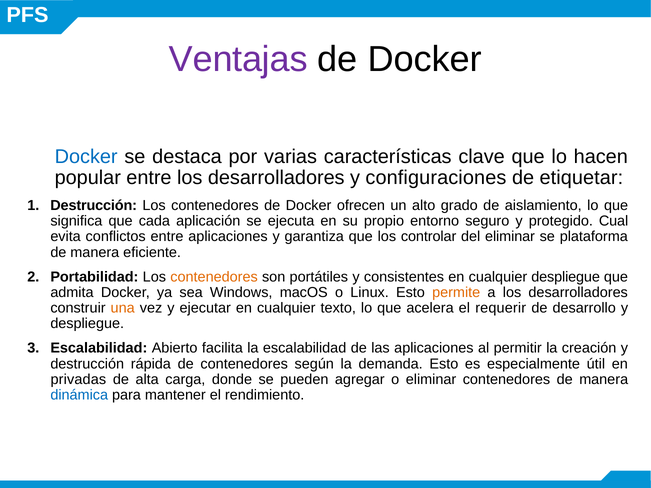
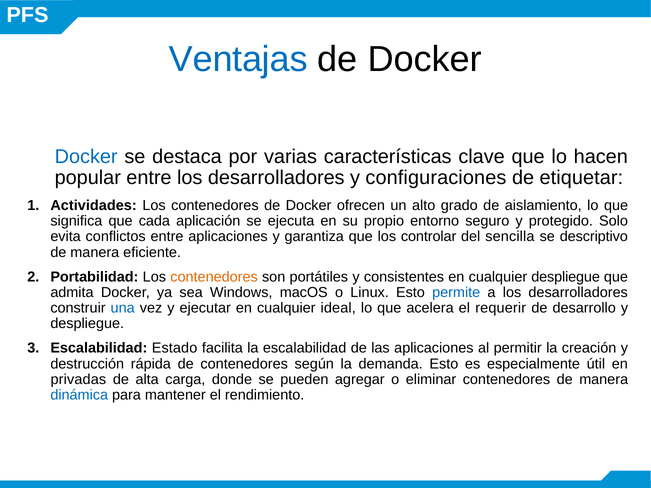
Ventajas colour: purple -> blue
Destrucción at (94, 206): Destrucción -> Actividades
Cual: Cual -> Solo
del eliminar: eliminar -> sencilla
plataforma: plataforma -> descriptivo
permite colour: orange -> blue
una colour: orange -> blue
texto: texto -> ideal
Abierto: Abierto -> Estado
